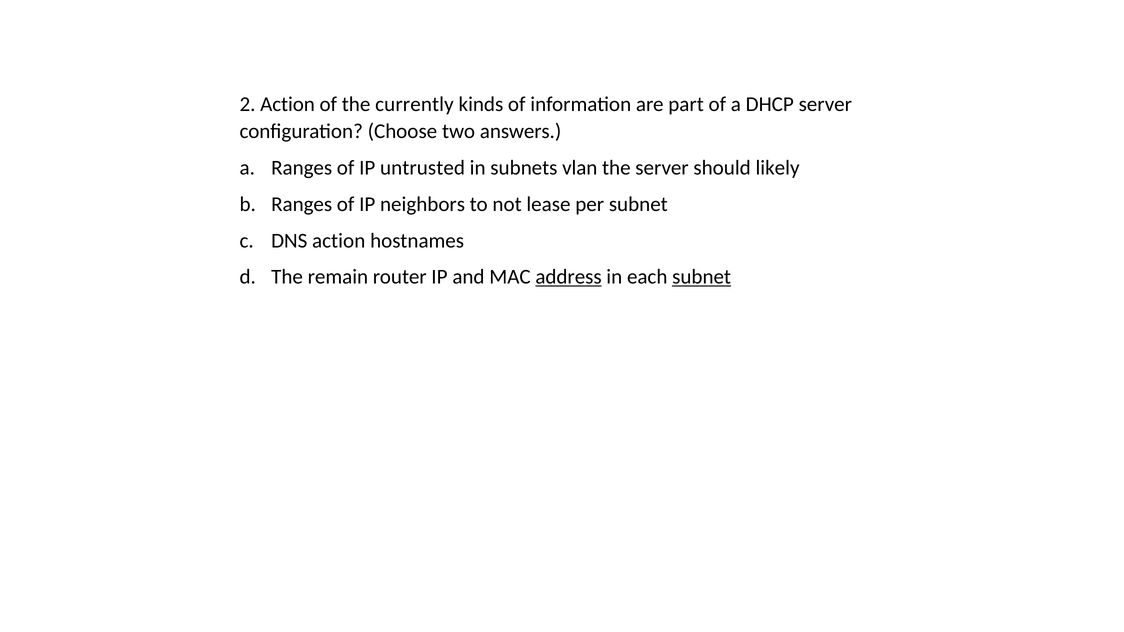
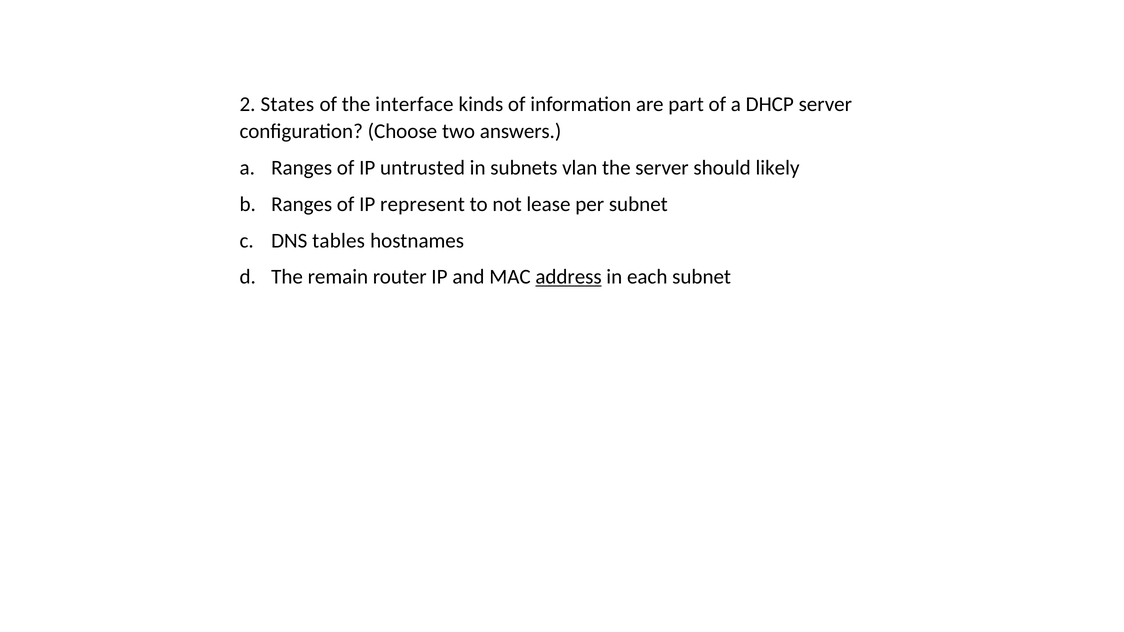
2 Action: Action -> States
currently: currently -> interface
neighbors: neighbors -> represent
DNS action: action -> tables
subnet at (702, 277) underline: present -> none
